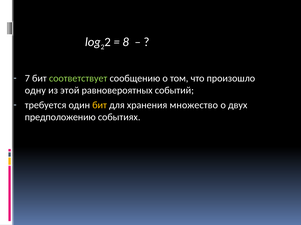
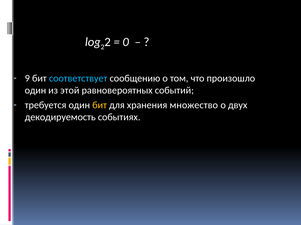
8: 8 -> 0
7: 7 -> 9
соответствует colour: light green -> light blue
одну at (35, 91): одну -> один
предположению: предположению -> декодируемость
